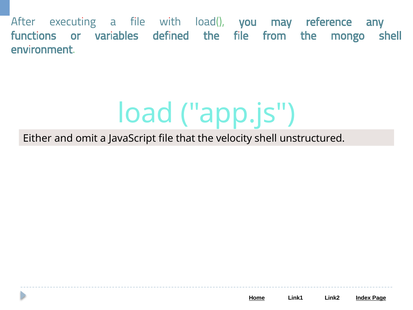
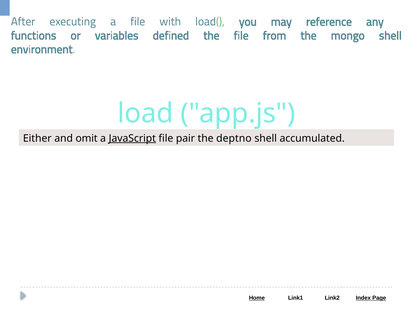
JavaScript underline: none -> present
that: that -> pair
velocity: velocity -> deptno
unstructured: unstructured -> accumulated
